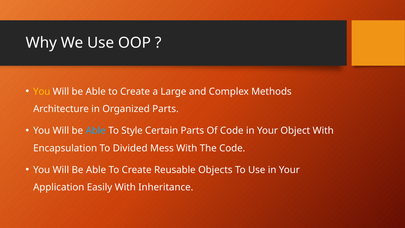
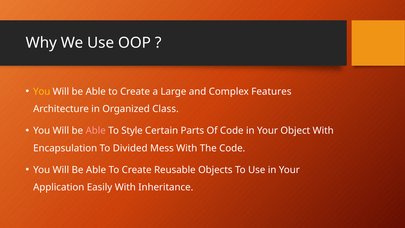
Methods: Methods -> Features
Organized Parts: Parts -> Class
Able at (96, 131) colour: light blue -> pink
